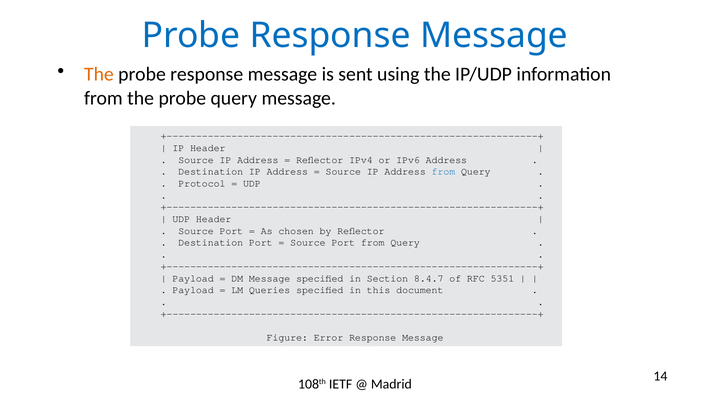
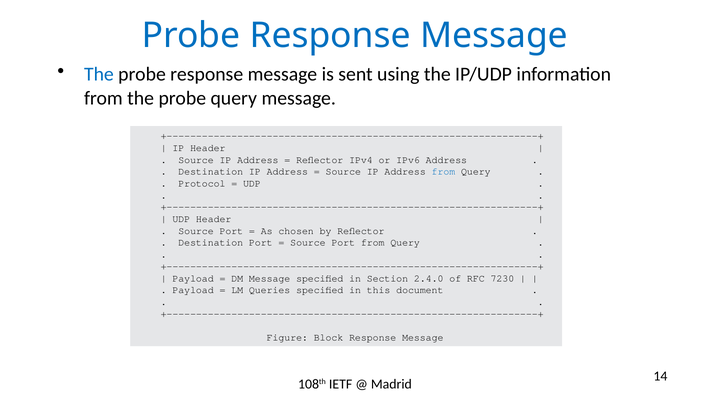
The at (99, 74) colour: orange -> blue
8.4.7: 8.4.7 -> 2.4.0
5351: 5351 -> 7230
Error: Error -> Block
